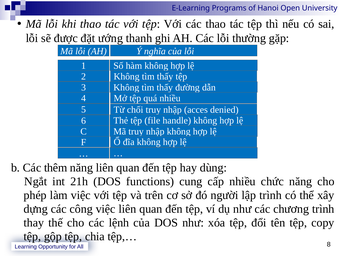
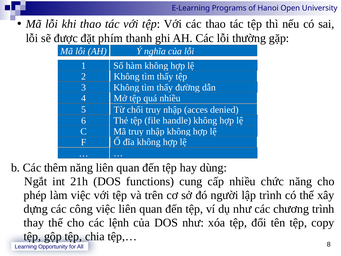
ướng: ướng -> phím
